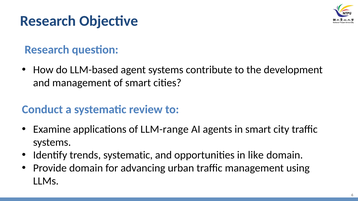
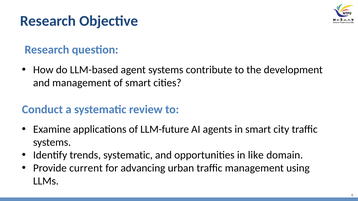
LLM-range: LLM-range -> LLM-future
Provide domain: domain -> current
